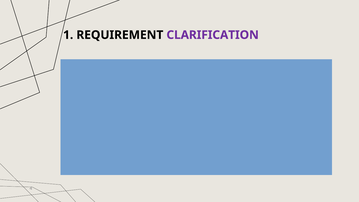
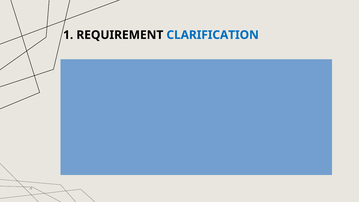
CLARIFICATION colour: purple -> blue
